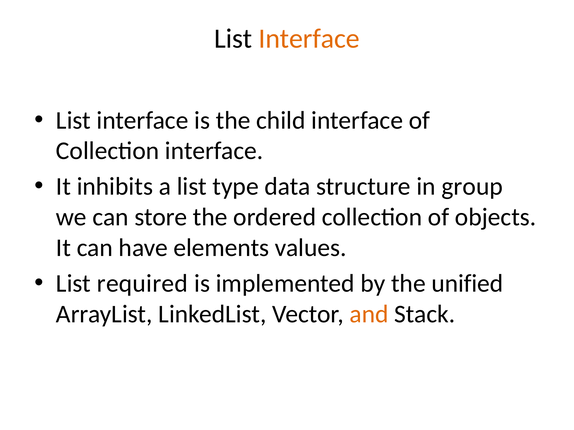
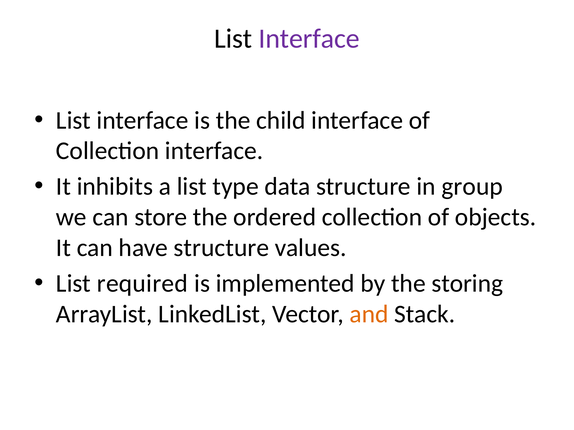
Interface at (309, 39) colour: orange -> purple
have elements: elements -> structure
unified: unified -> storing
